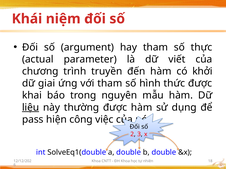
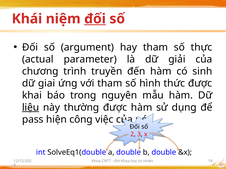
đối at (95, 19) underline: none -> present
viết: viết -> giải
khởi: khởi -> sinh
